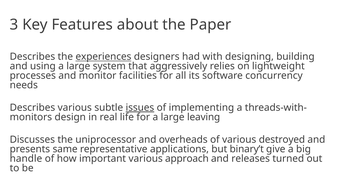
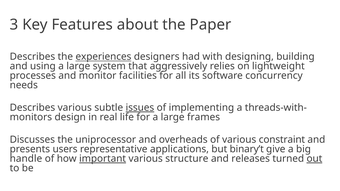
leaving: leaving -> frames
destroyed: destroyed -> constraint
same: same -> users
important underline: none -> present
approach: approach -> structure
out underline: none -> present
